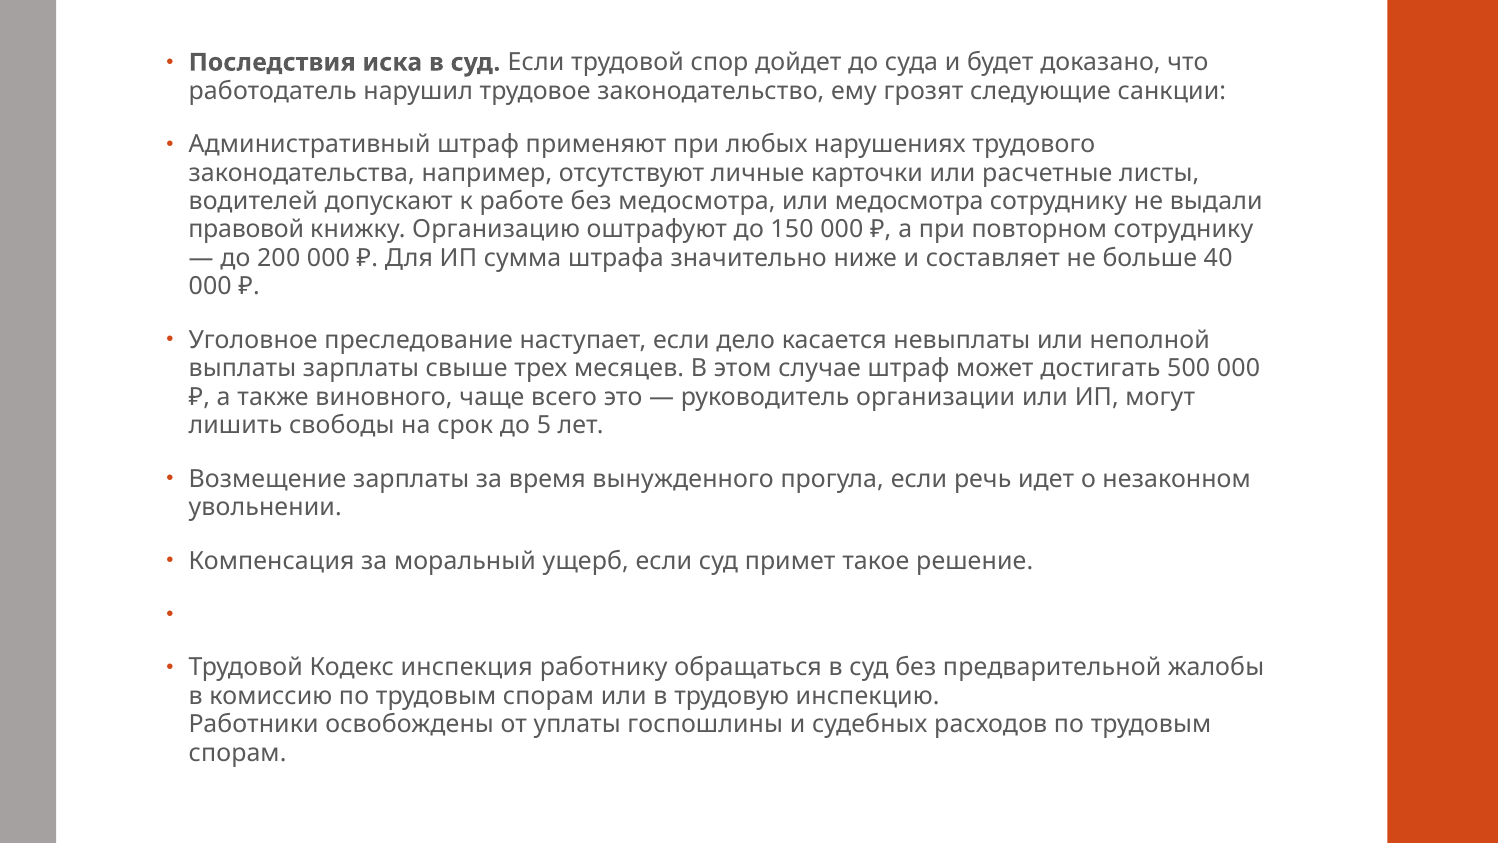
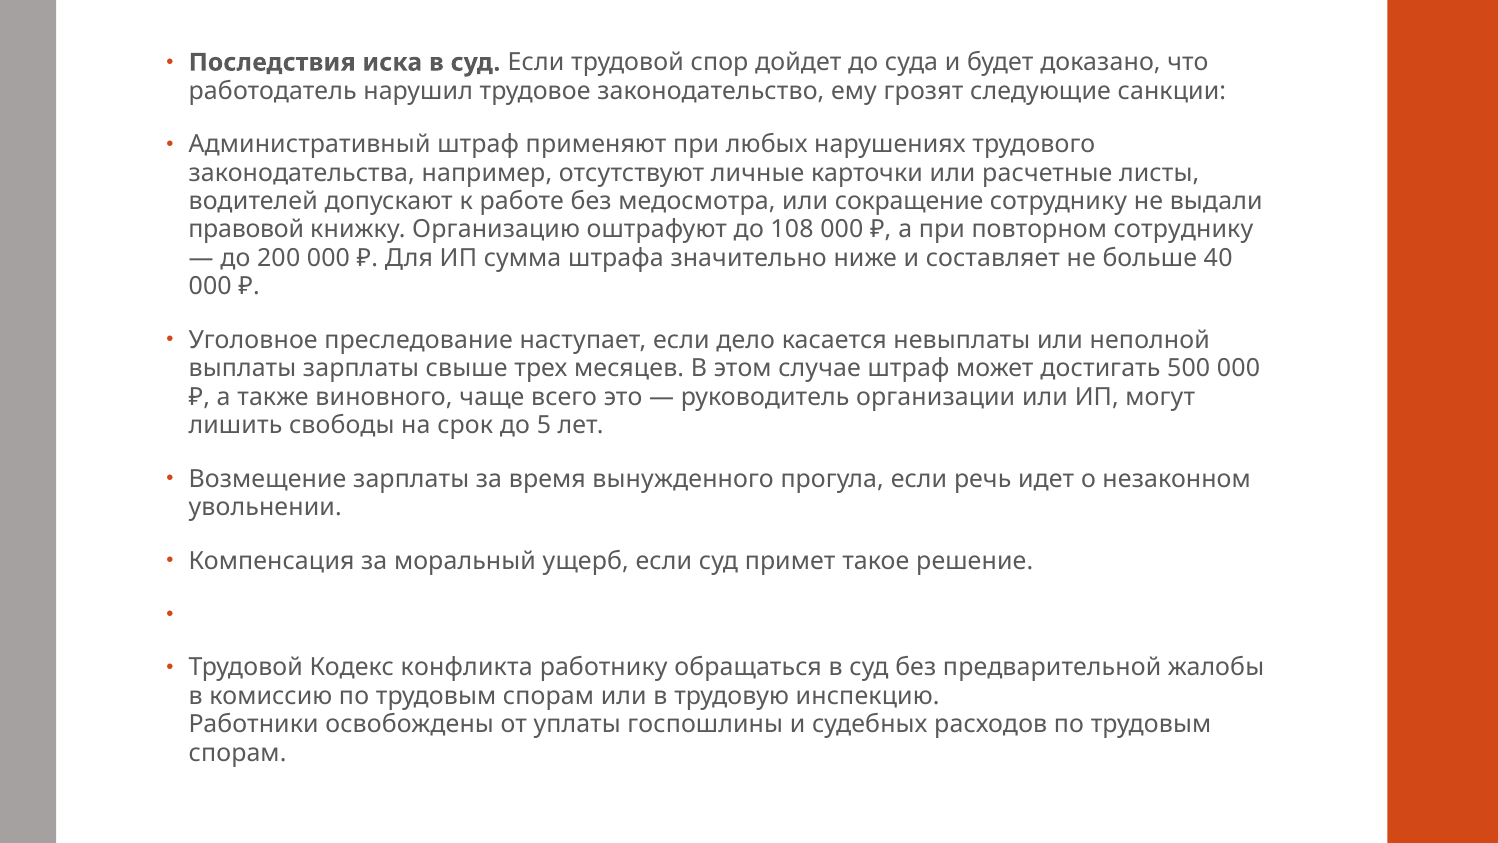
или медосмотра: медосмотра -> сокращение
150: 150 -> 108
инспекция: инспекция -> конфликта
